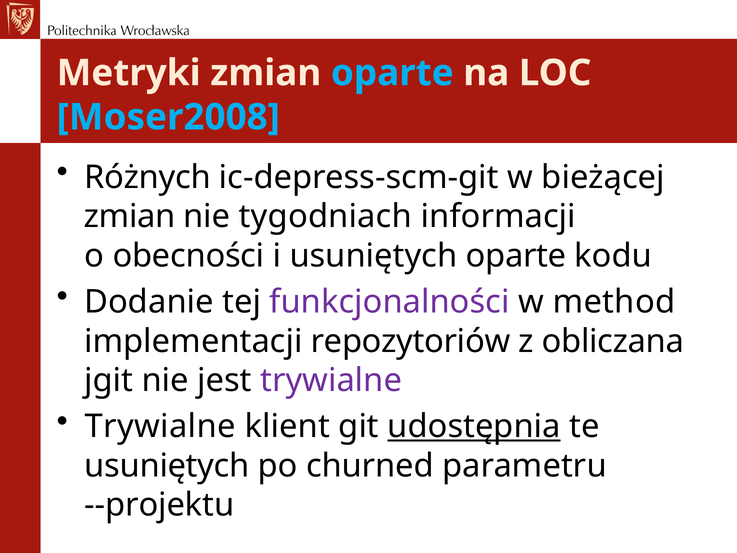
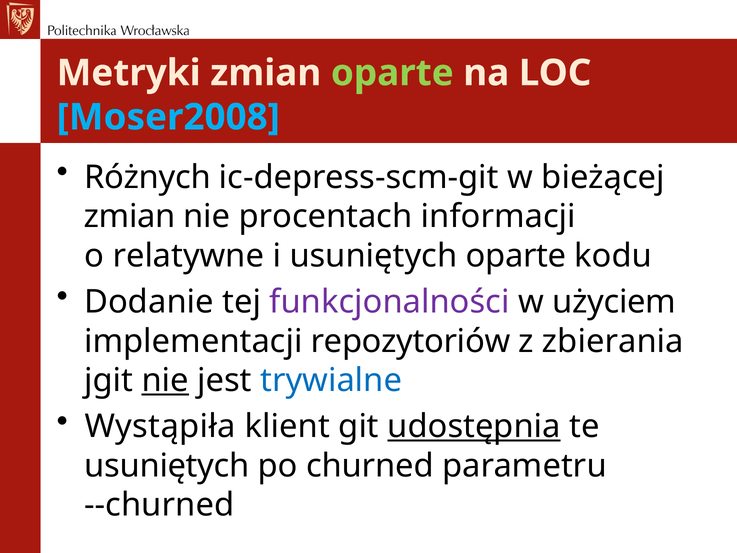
oparte at (392, 73) colour: light blue -> light green
tygodniach: tygodniach -> procentach
obecności: obecności -> relatywne
method: method -> użyciem
obliczana: obliczana -> zbierania
nie at (165, 380) underline: none -> present
trywialne at (331, 380) colour: purple -> blue
Trywialne at (160, 426): Trywialne -> Wystąpiła
--projektu: --projektu -> --churned
